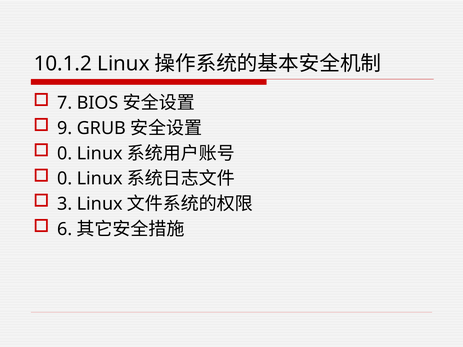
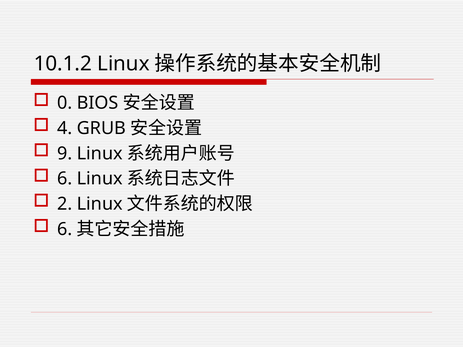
7: 7 -> 0
9: 9 -> 4
0 at (65, 154): 0 -> 9
0 at (65, 179): 0 -> 6
3: 3 -> 2
